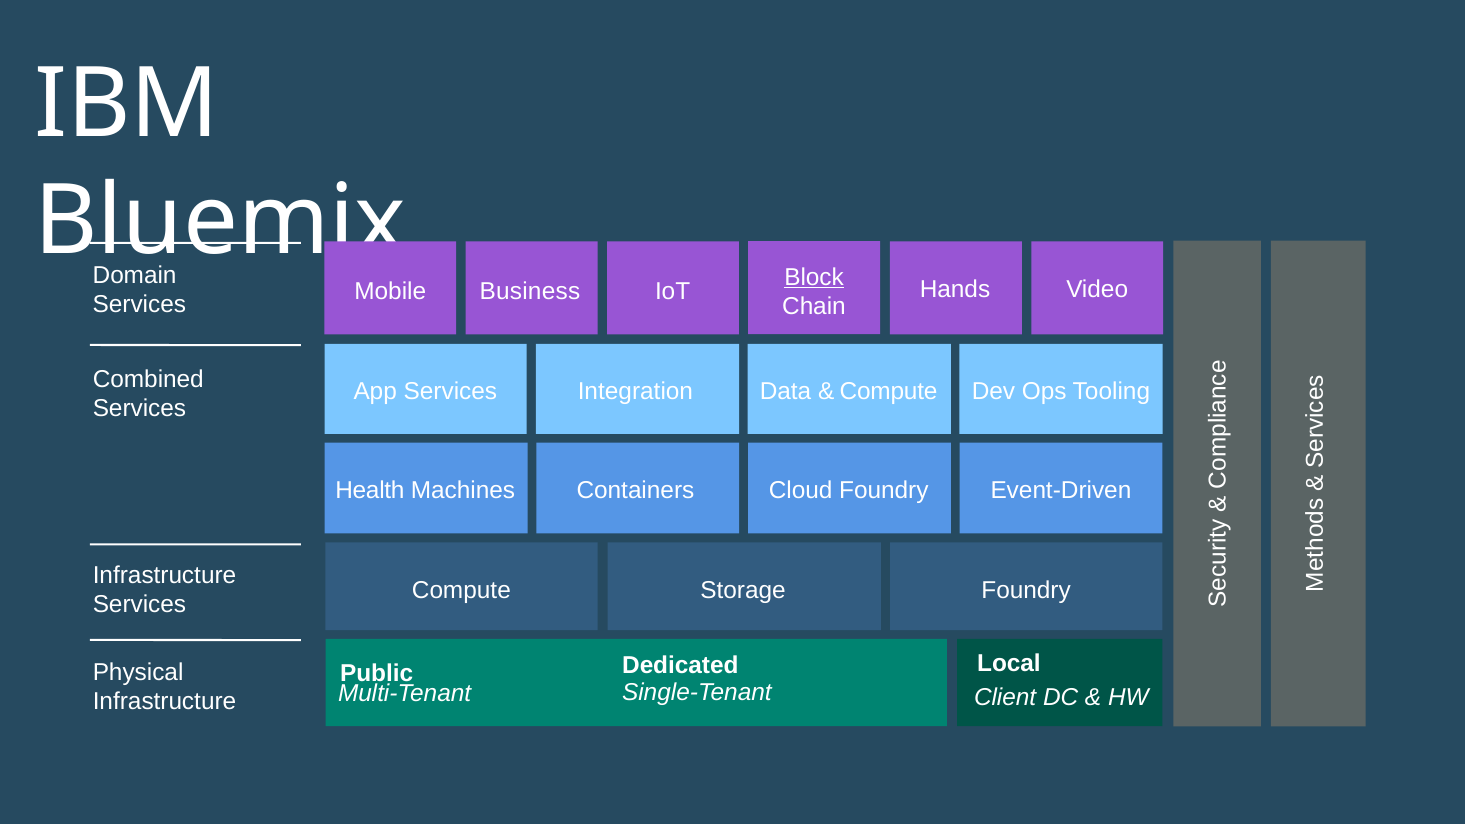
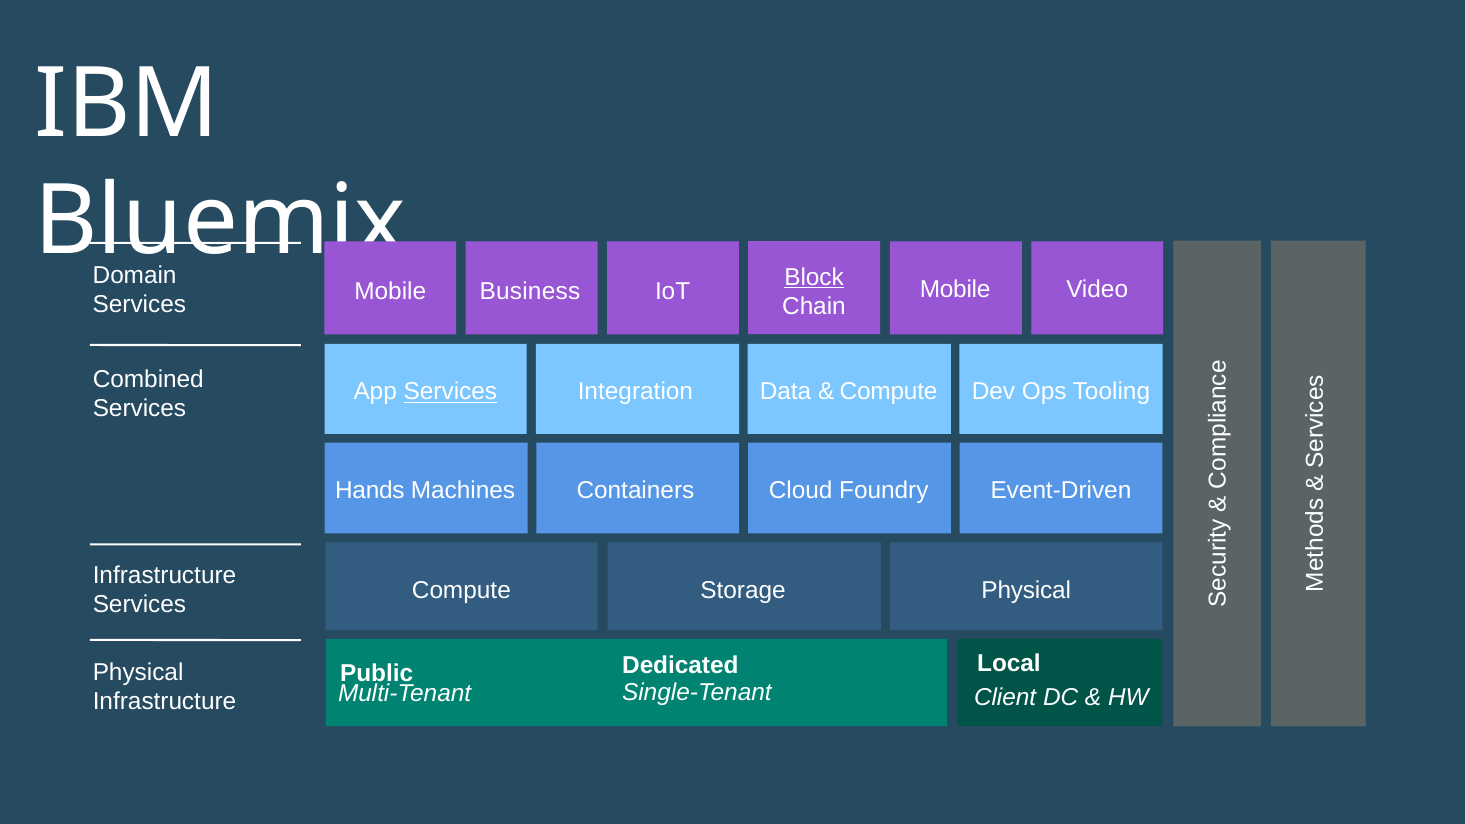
Hands at (955, 289): Hands -> Mobile
Services at (450, 392) underline: none -> present
Health: Health -> Hands
Storage Foundry: Foundry -> Physical
